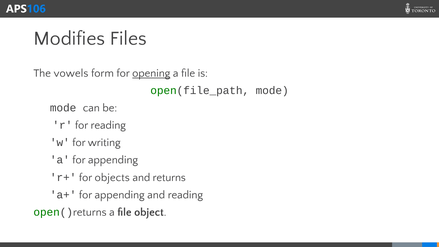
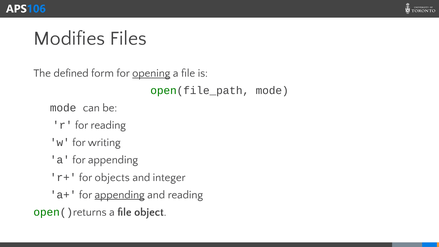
vowels: vowels -> defined
returns: returns -> integer
appending at (120, 195) underline: none -> present
